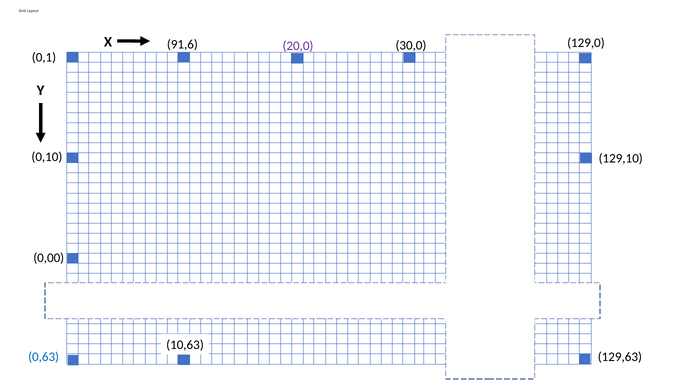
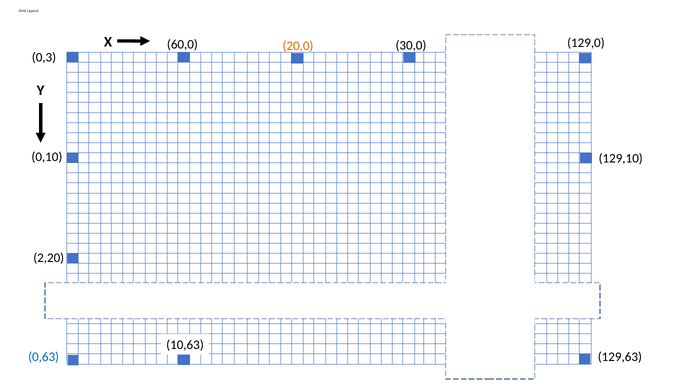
91,6: 91,6 -> 60,0
20,0 colour: purple -> orange
0,1: 0,1 -> 0,3
0,00: 0,00 -> 2,20
